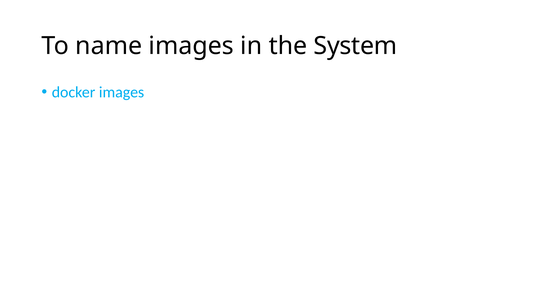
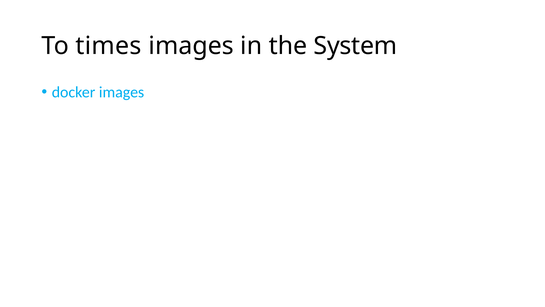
name: name -> times
